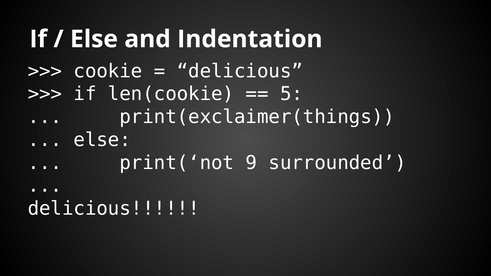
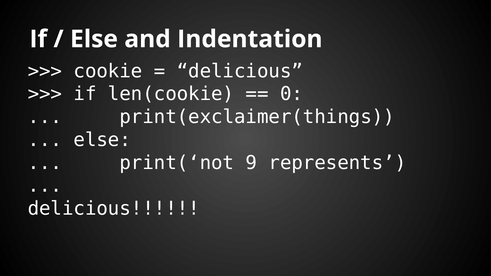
5: 5 -> 0
surrounded: surrounded -> represents
